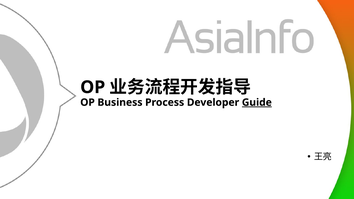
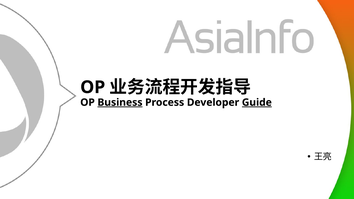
Business underline: none -> present
